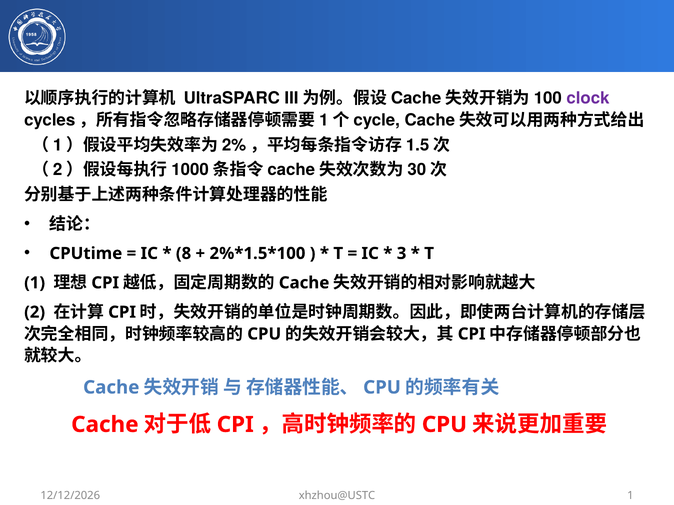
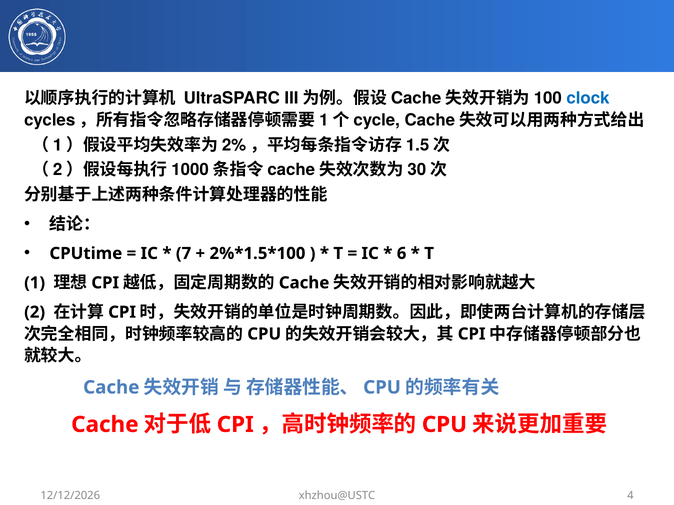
clock colour: purple -> blue
8: 8 -> 7
3: 3 -> 6
xhzhou@USTC 1: 1 -> 4
